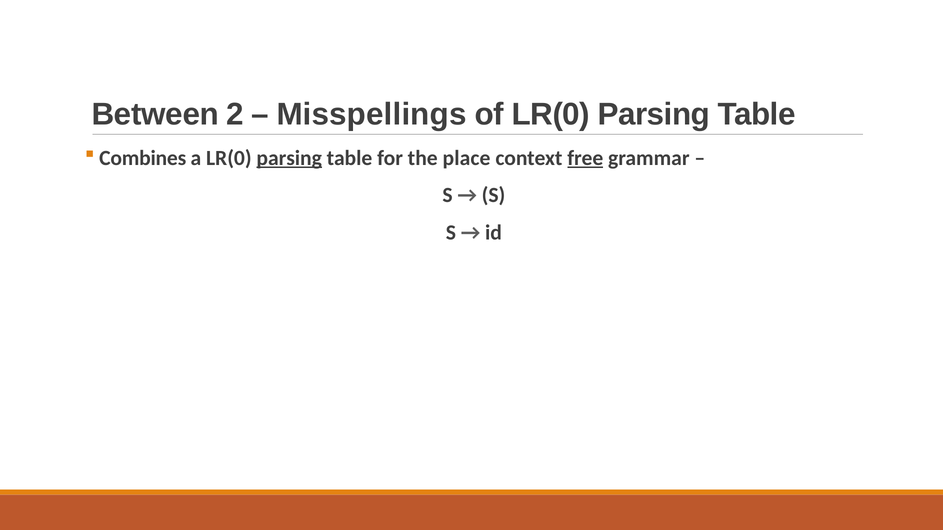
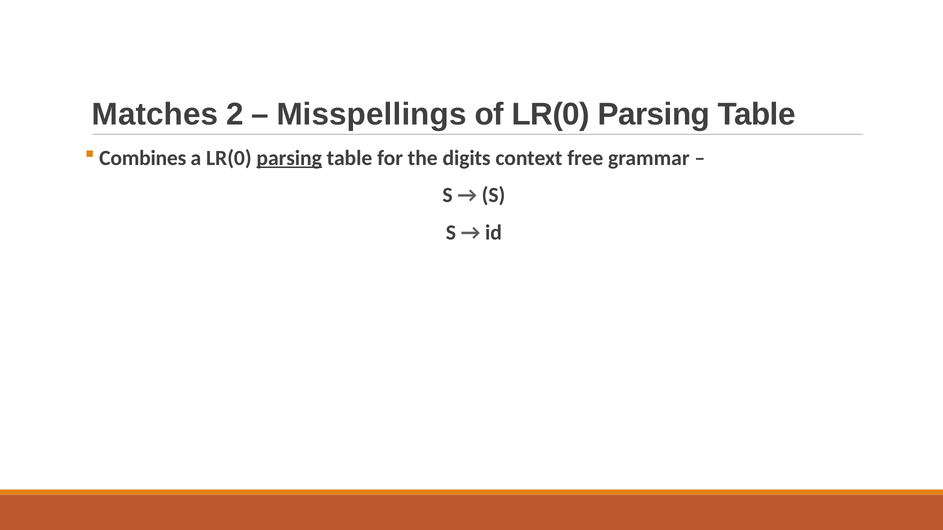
Between: Between -> Matches
place: place -> digits
free underline: present -> none
